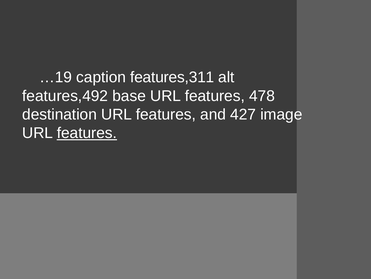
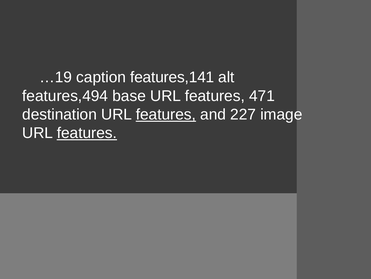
features,311: features,311 -> features,141
features,492: features,492 -> features,494
478: 478 -> 471
features at (166, 114) underline: none -> present
427: 427 -> 227
